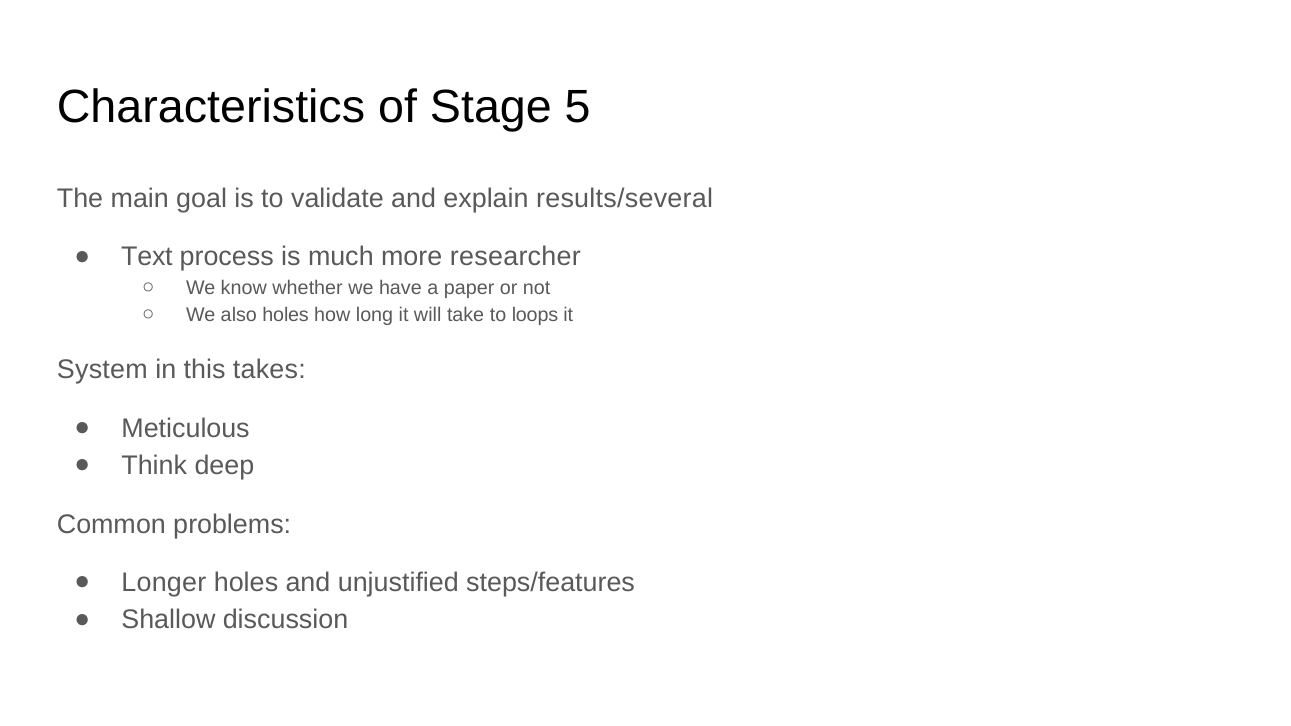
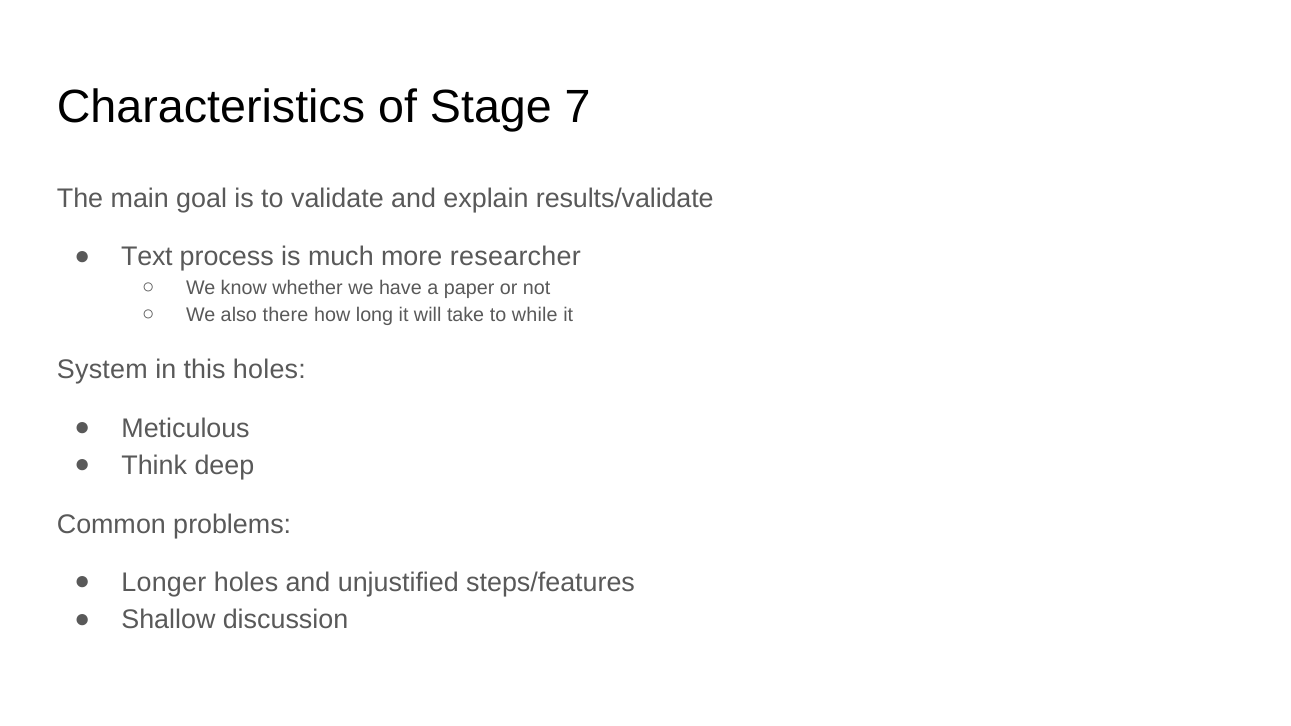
5: 5 -> 7
results/several: results/several -> results/validate
also holes: holes -> there
loops: loops -> while
this takes: takes -> holes
